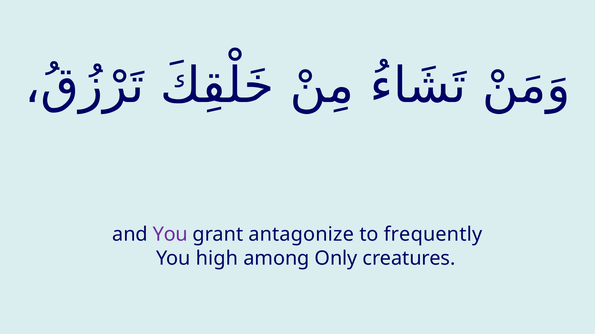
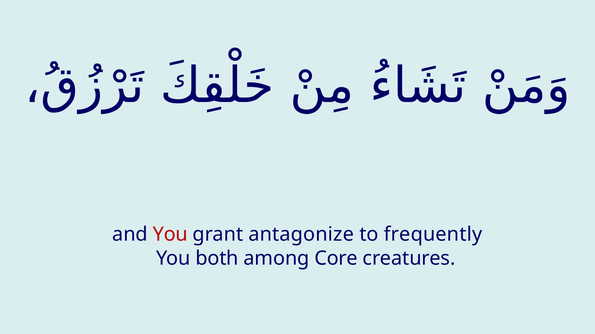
You at (170, 235) colour: purple -> red
high: high -> both
Only: Only -> Core
